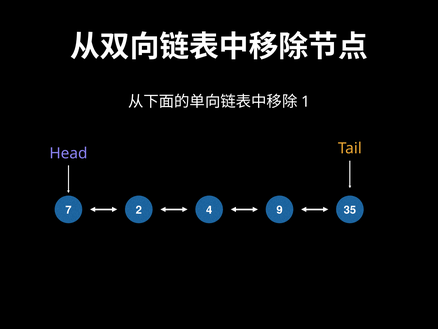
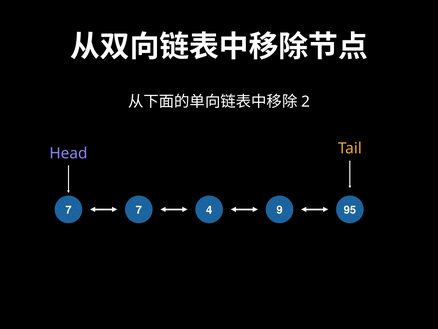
1: 1 -> 2
7 2: 2 -> 7
35: 35 -> 95
